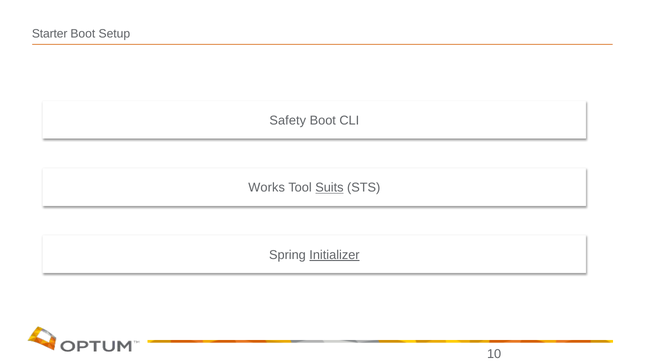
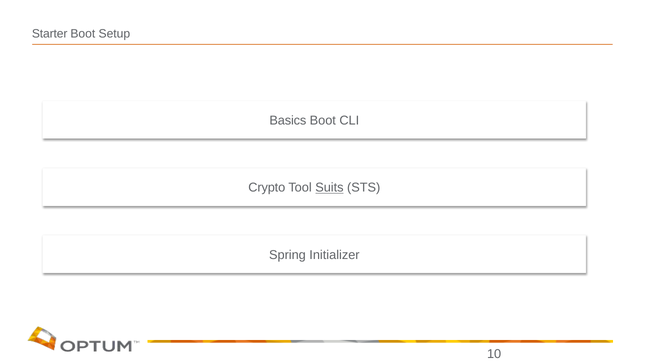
Safety: Safety -> Basics
Works: Works -> Crypto
Initializer underline: present -> none
